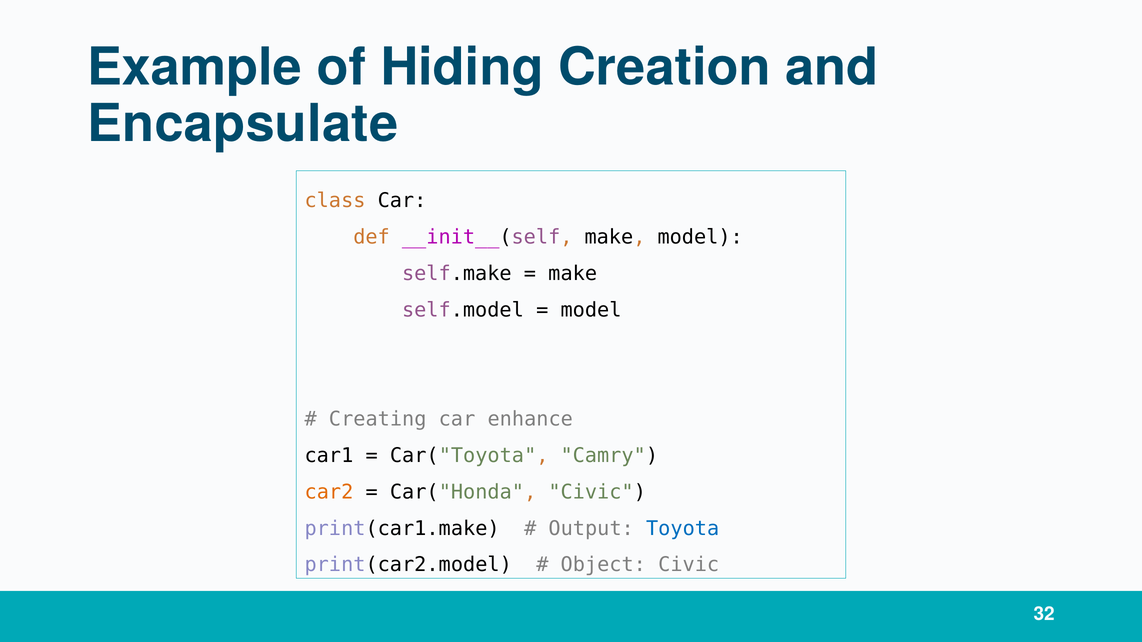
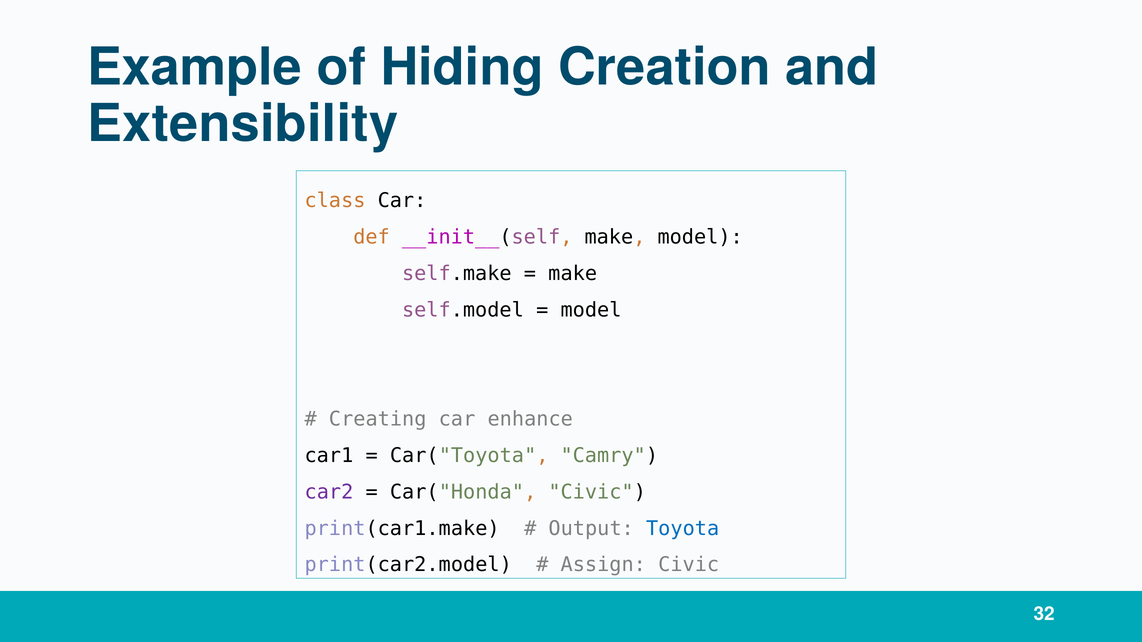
Encapsulate: Encapsulate -> Extensibility
car2 colour: orange -> purple
Object: Object -> Assign
